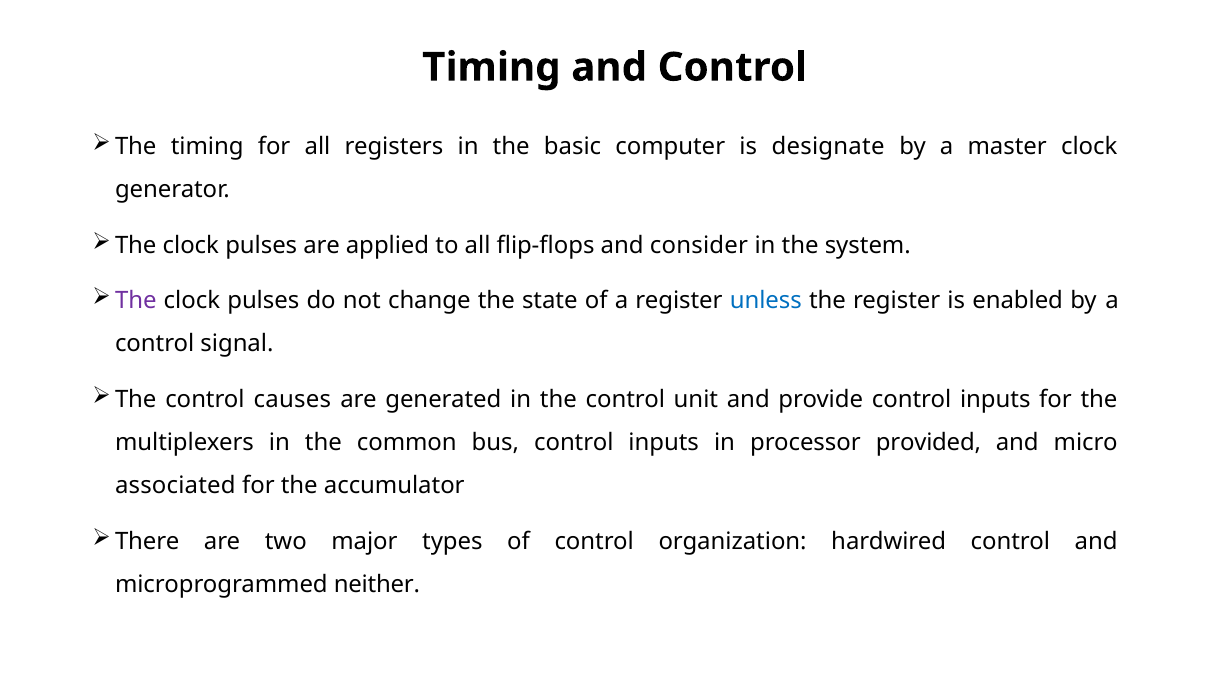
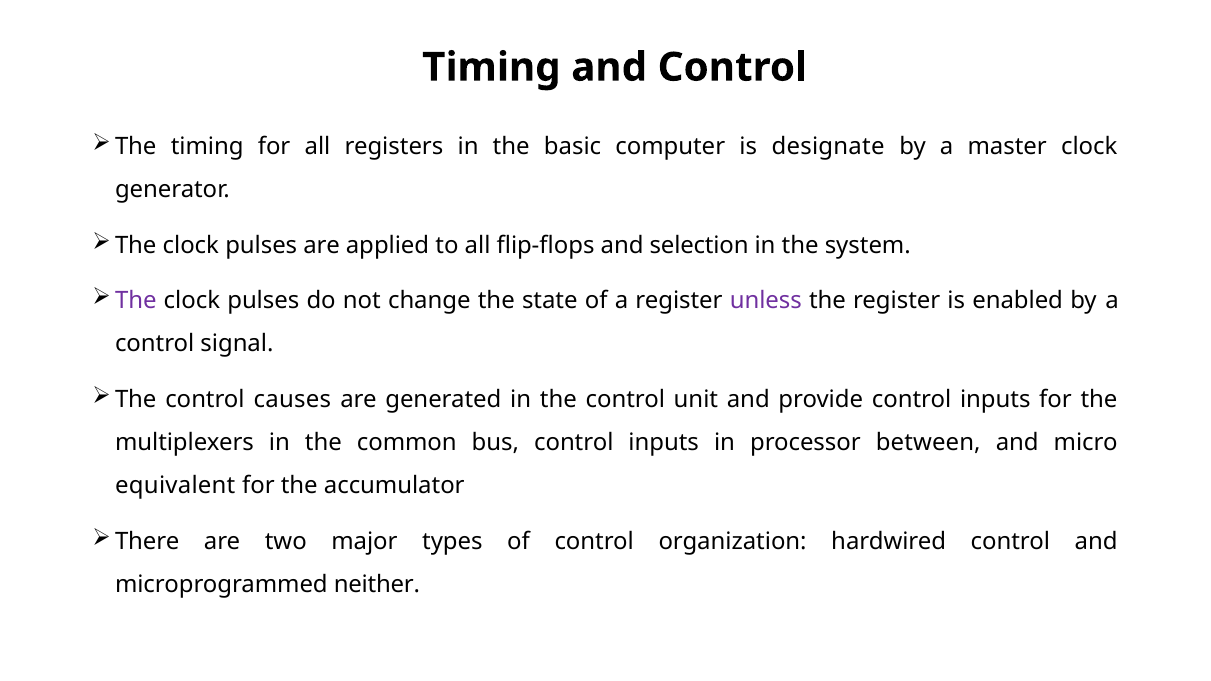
consider: consider -> selection
unless colour: blue -> purple
provided: provided -> between
associated: associated -> equivalent
